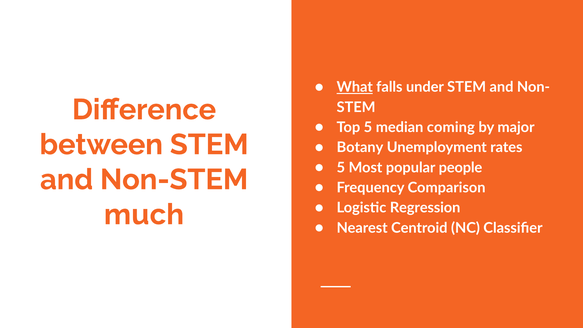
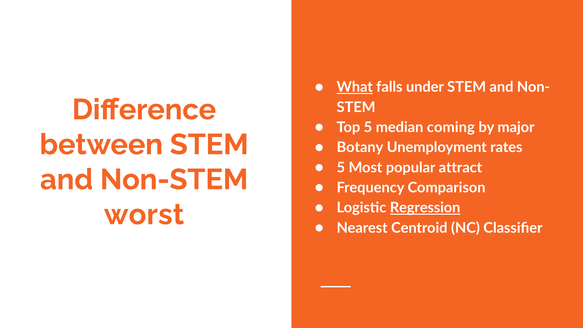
people: people -> attract
much: much -> worst
Regression underline: none -> present
